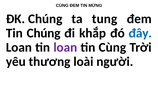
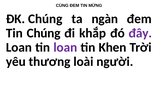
tung: tung -> ngàn
đây colour: blue -> purple
tin Cùng: Cùng -> Khen
